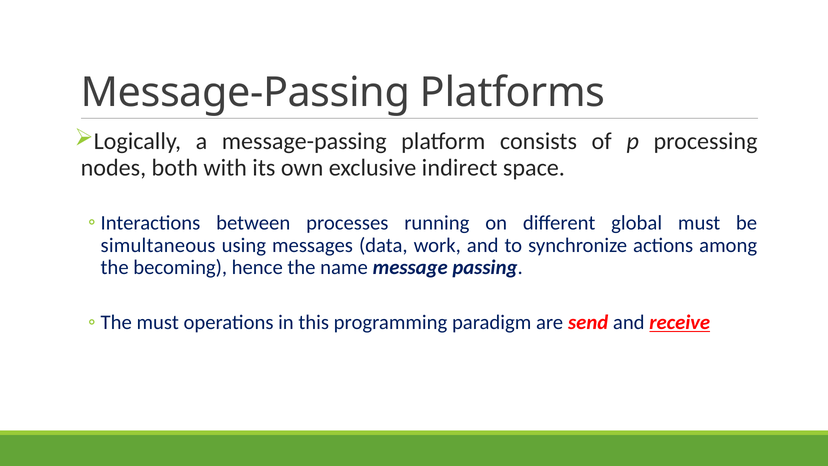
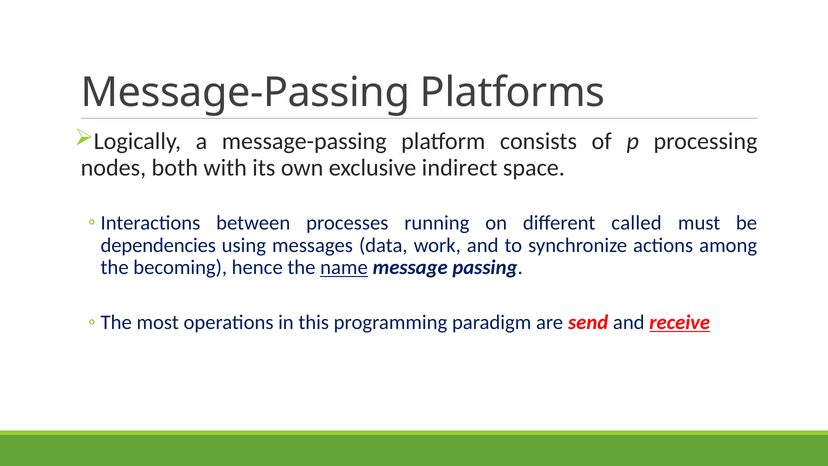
global: global -> called
simultaneous: simultaneous -> dependencies
name underline: none -> present
must at (158, 322): must -> most
